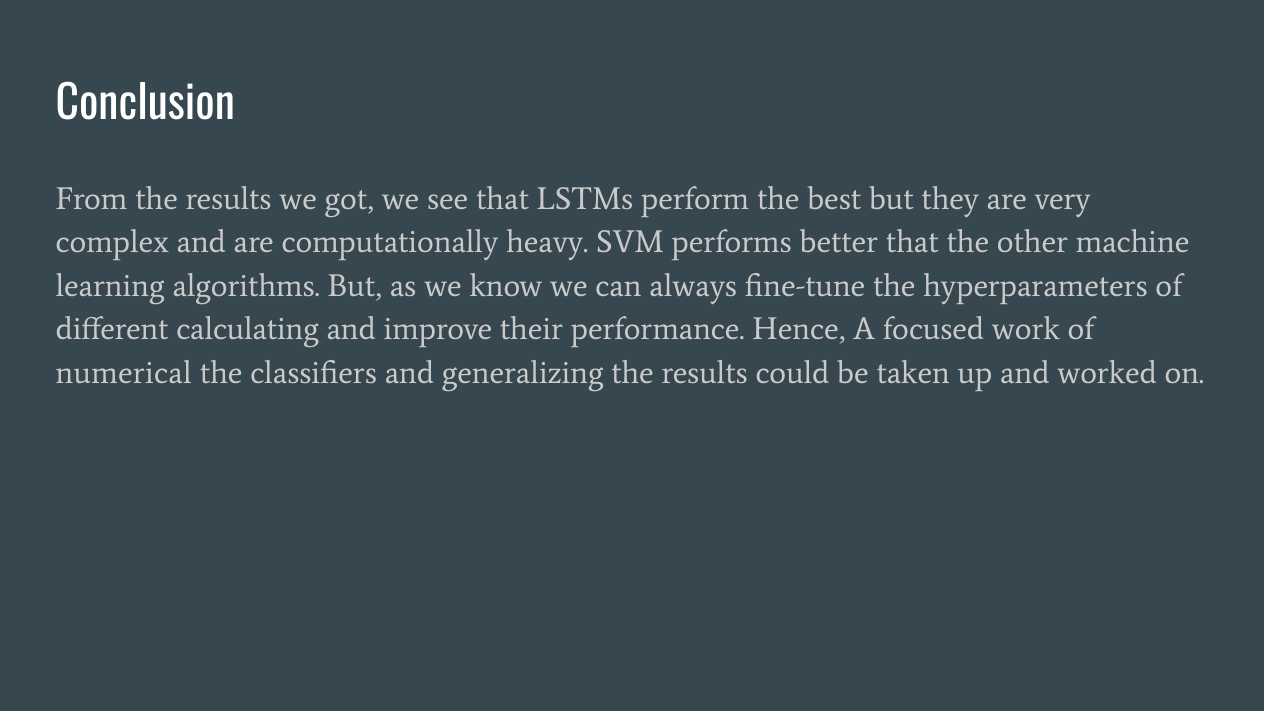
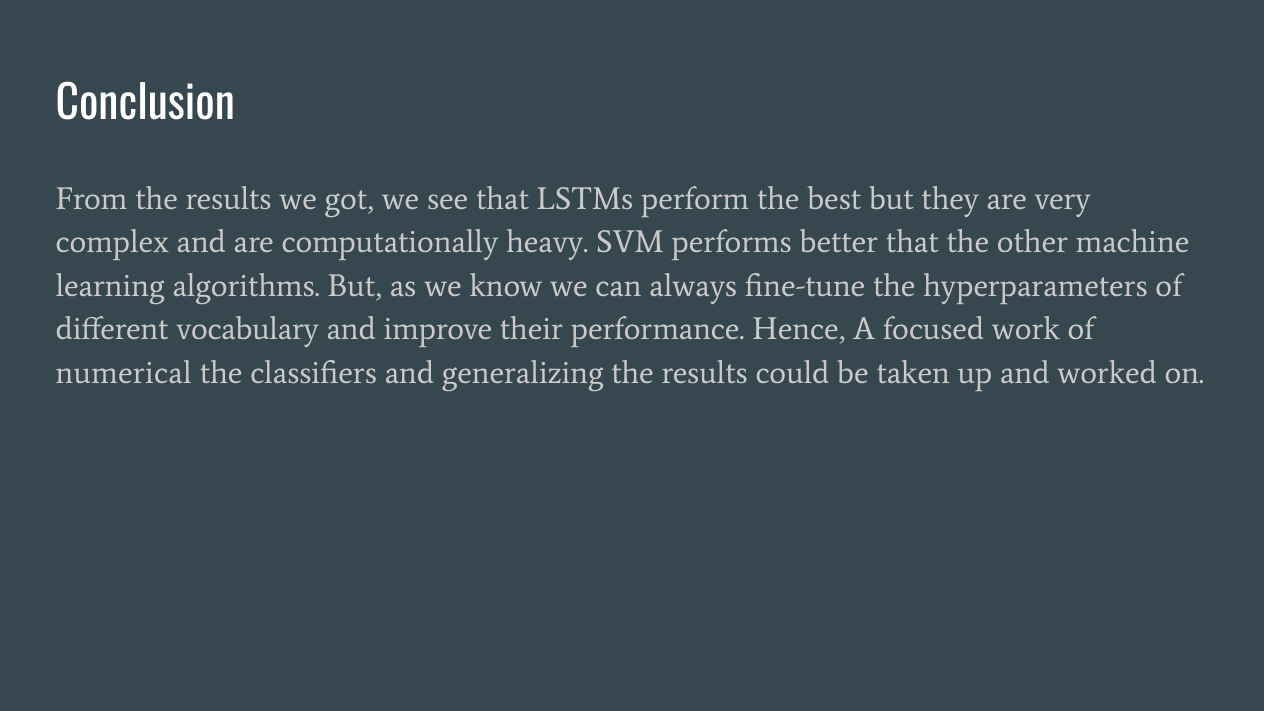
calculating: calculating -> vocabulary
